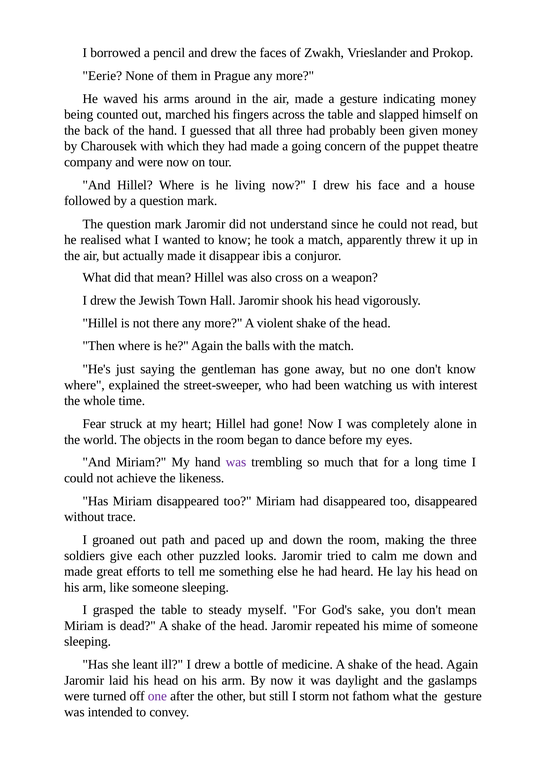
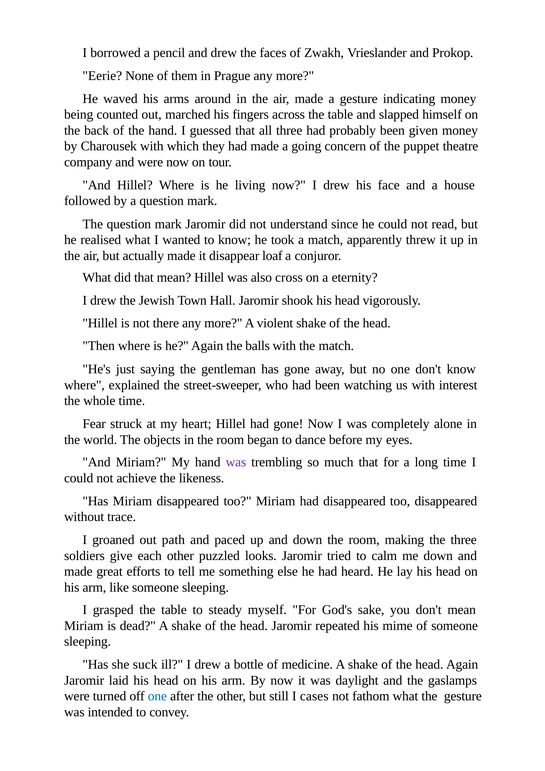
ibis: ibis -> loaf
weapon: weapon -> eternity
leant: leant -> suck
one at (157, 696) colour: purple -> blue
storm: storm -> cases
